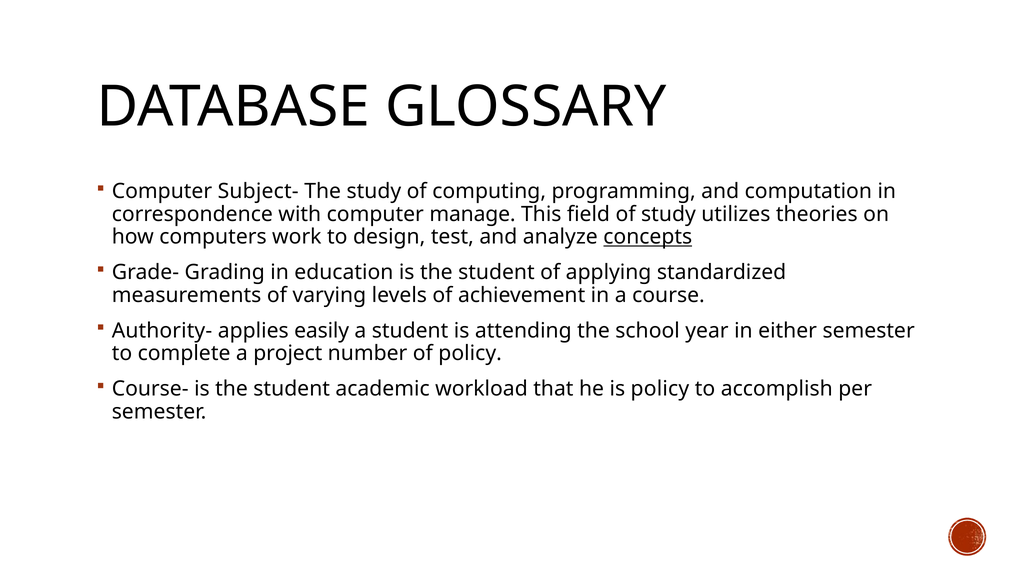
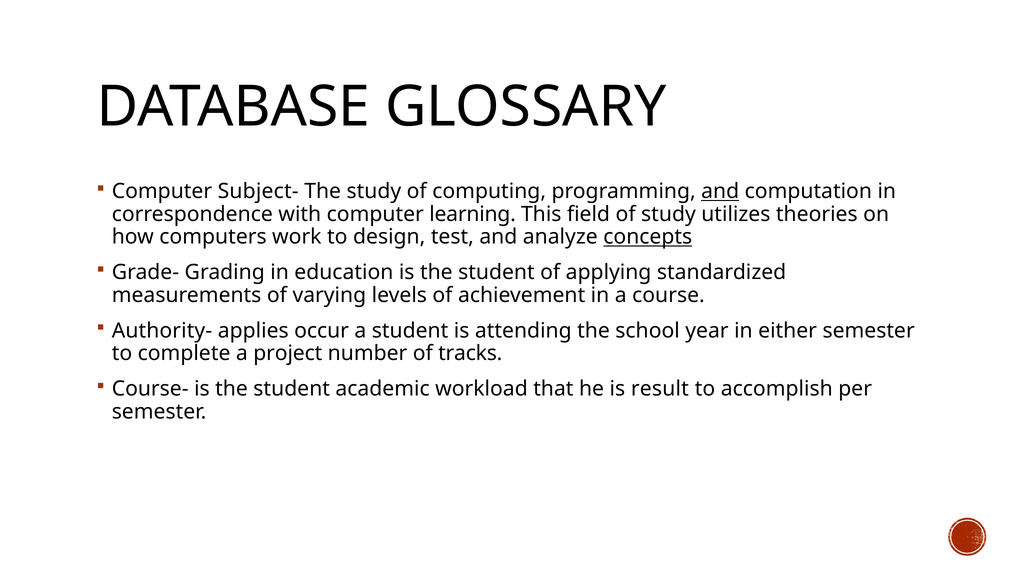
and at (720, 192) underline: none -> present
manage: manage -> learning
easily: easily -> occur
of policy: policy -> tracks
is policy: policy -> result
